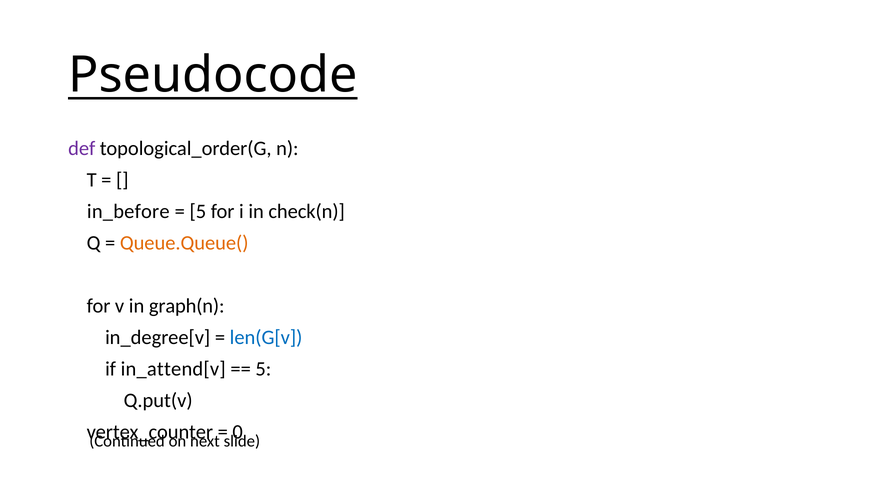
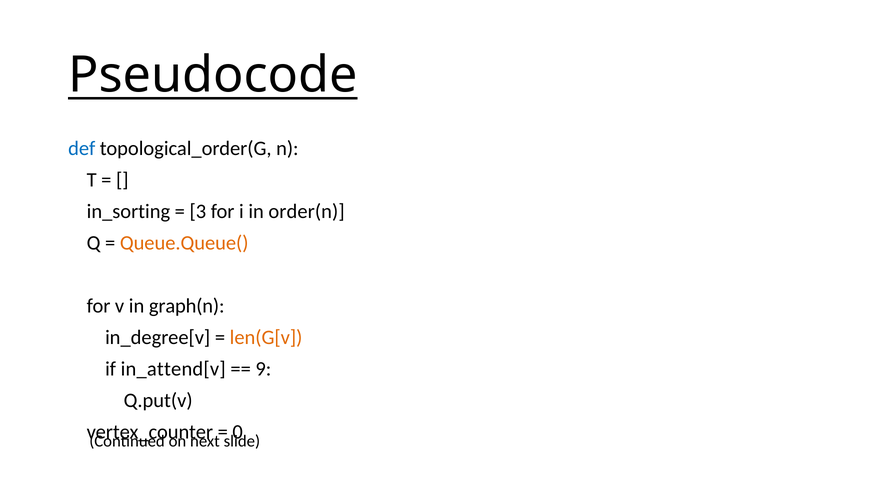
def colour: purple -> blue
in_before: in_before -> in_sorting
5 at (198, 211): 5 -> 3
check(n: check(n -> order(n
len(G[v colour: blue -> orange
5 at (263, 369): 5 -> 9
